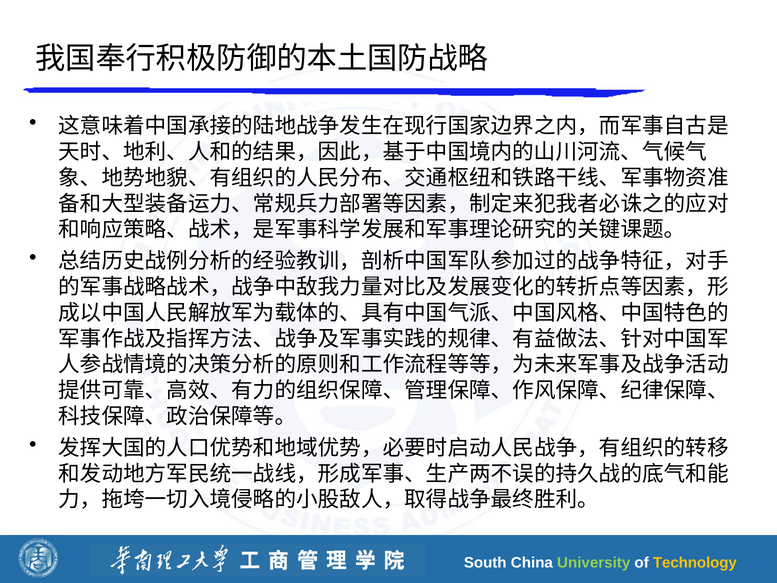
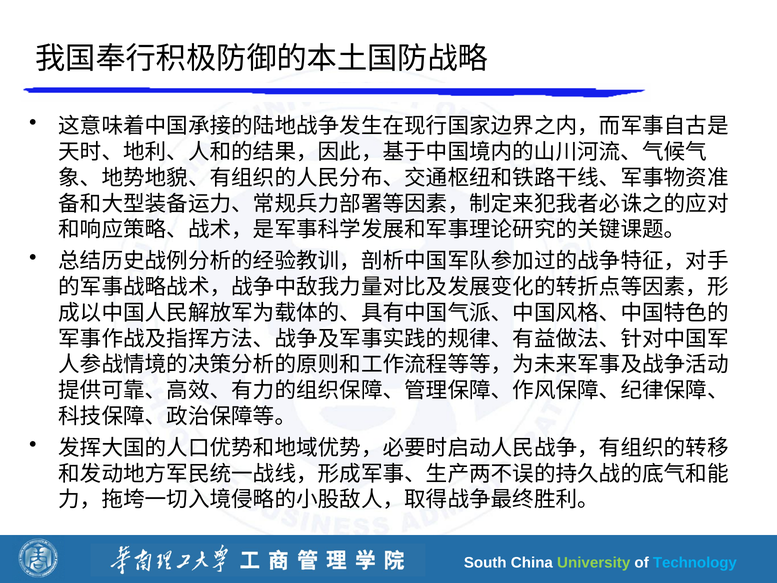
Technology colour: yellow -> light blue
